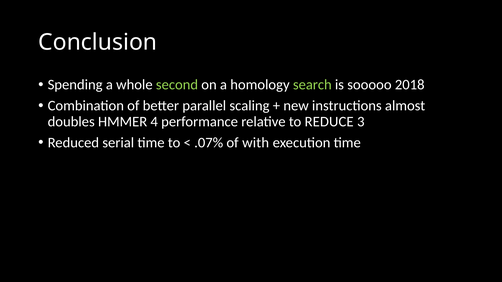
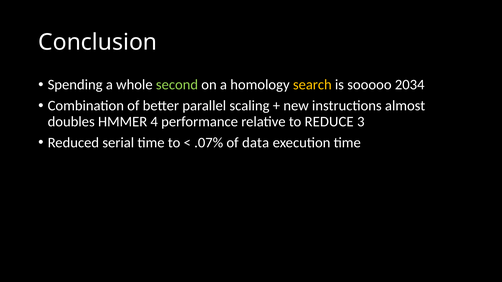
search colour: light green -> yellow
2018: 2018 -> 2034
with: with -> data
